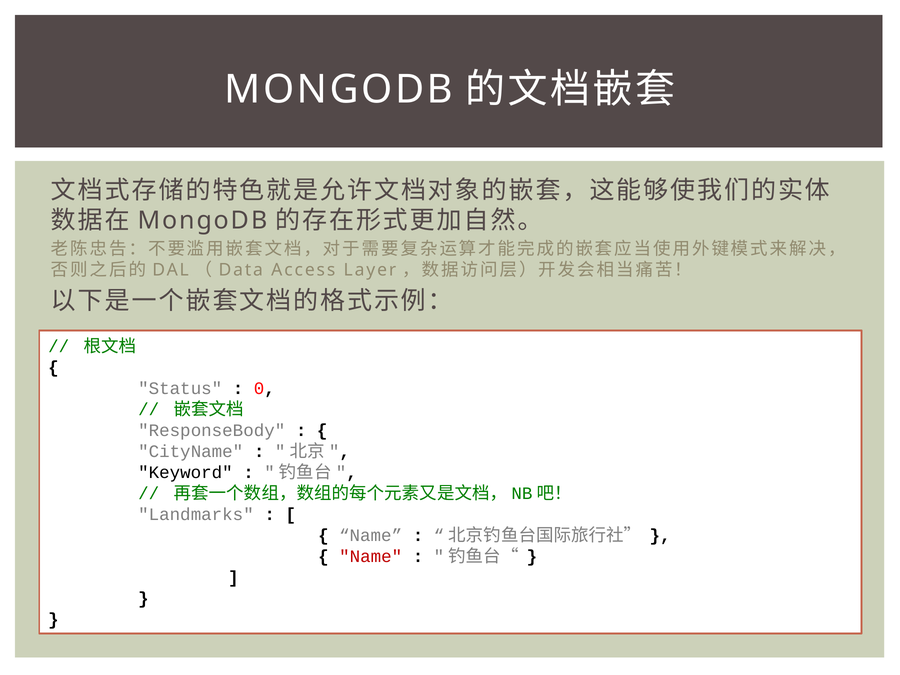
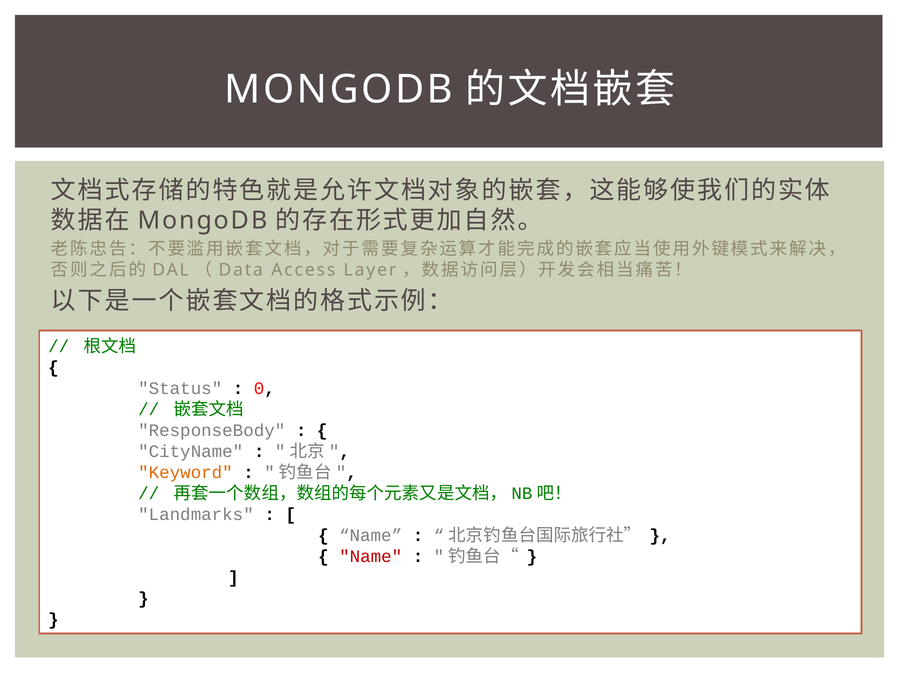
Keyword colour: black -> orange
